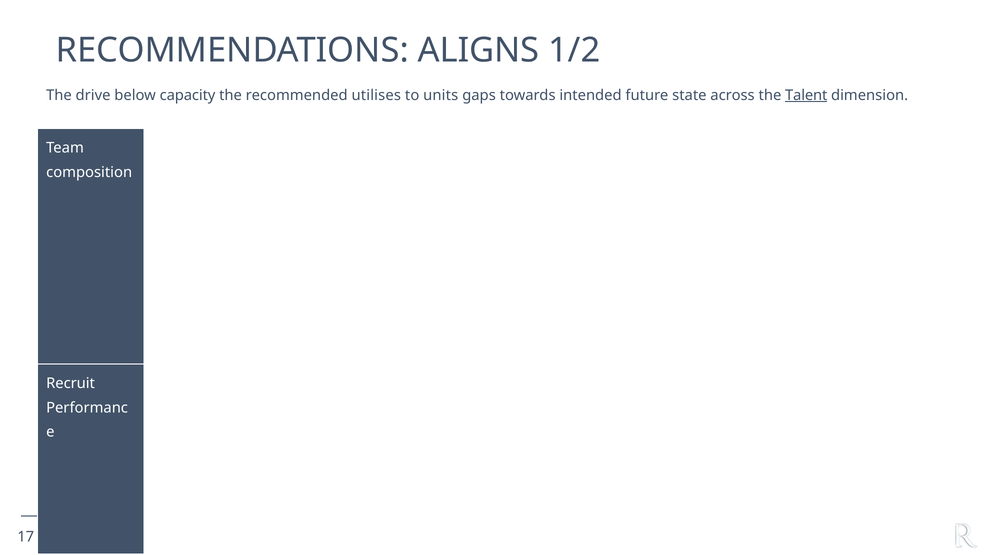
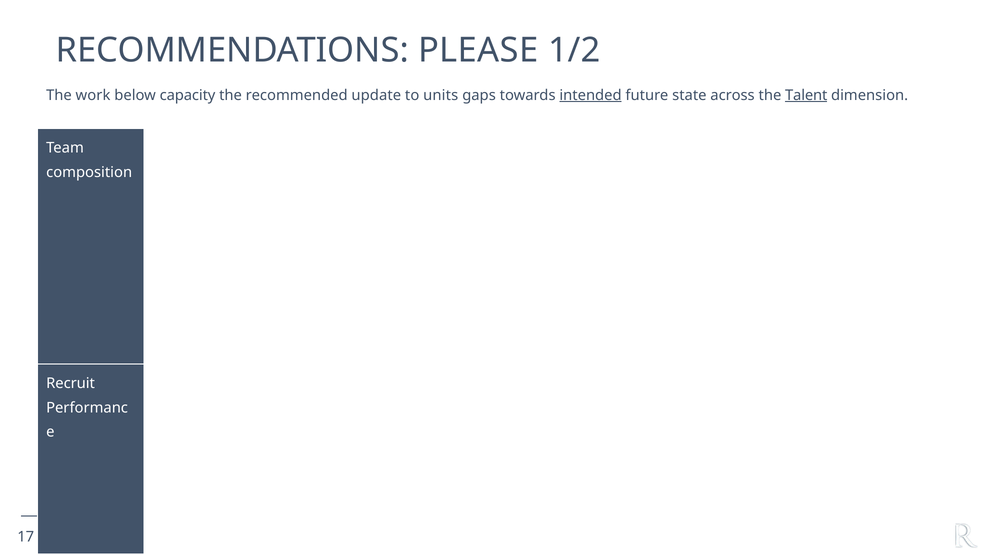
ALIGNS: ALIGNS -> PLEASE
drive: drive -> work
utilises: utilises -> update
intended underline: none -> present
